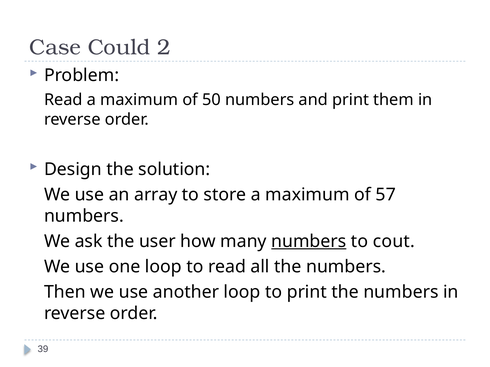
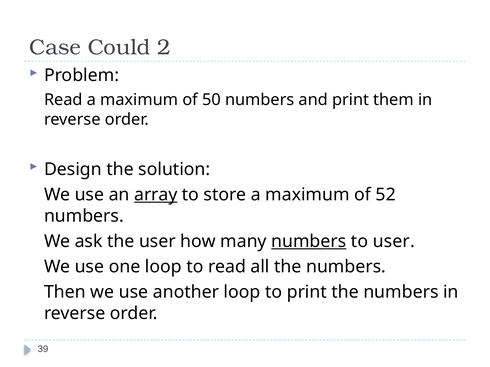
array underline: none -> present
57: 57 -> 52
to cout: cout -> user
